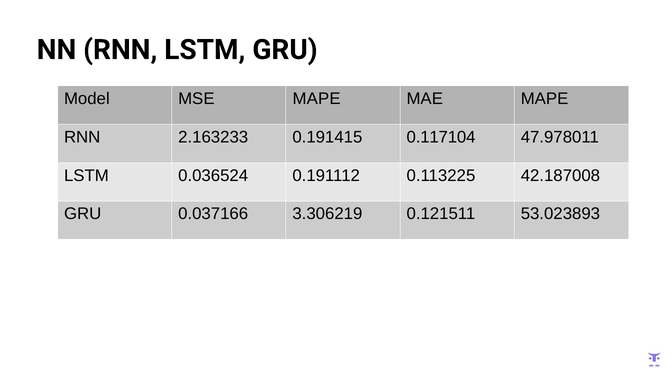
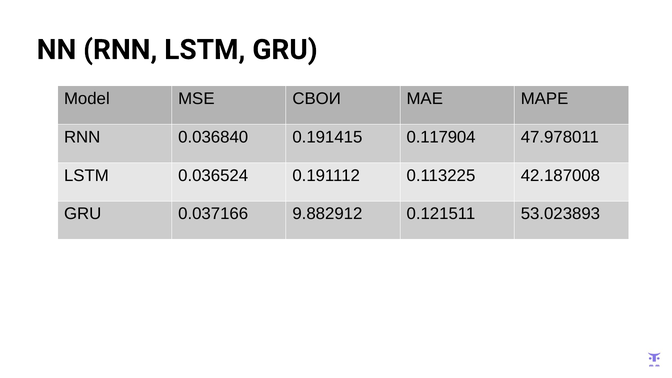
MSE MAPE: MAPE -> СВОИ
2.163233: 2.163233 -> 0.036840
0.117104: 0.117104 -> 0.117904
3.306219: 3.306219 -> 9.882912
